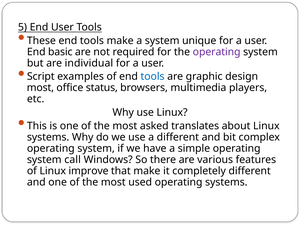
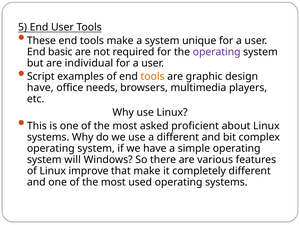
tools at (153, 77) colour: blue -> orange
most at (40, 88): most -> have
status: status -> needs
translates: translates -> proficient
call: call -> will
